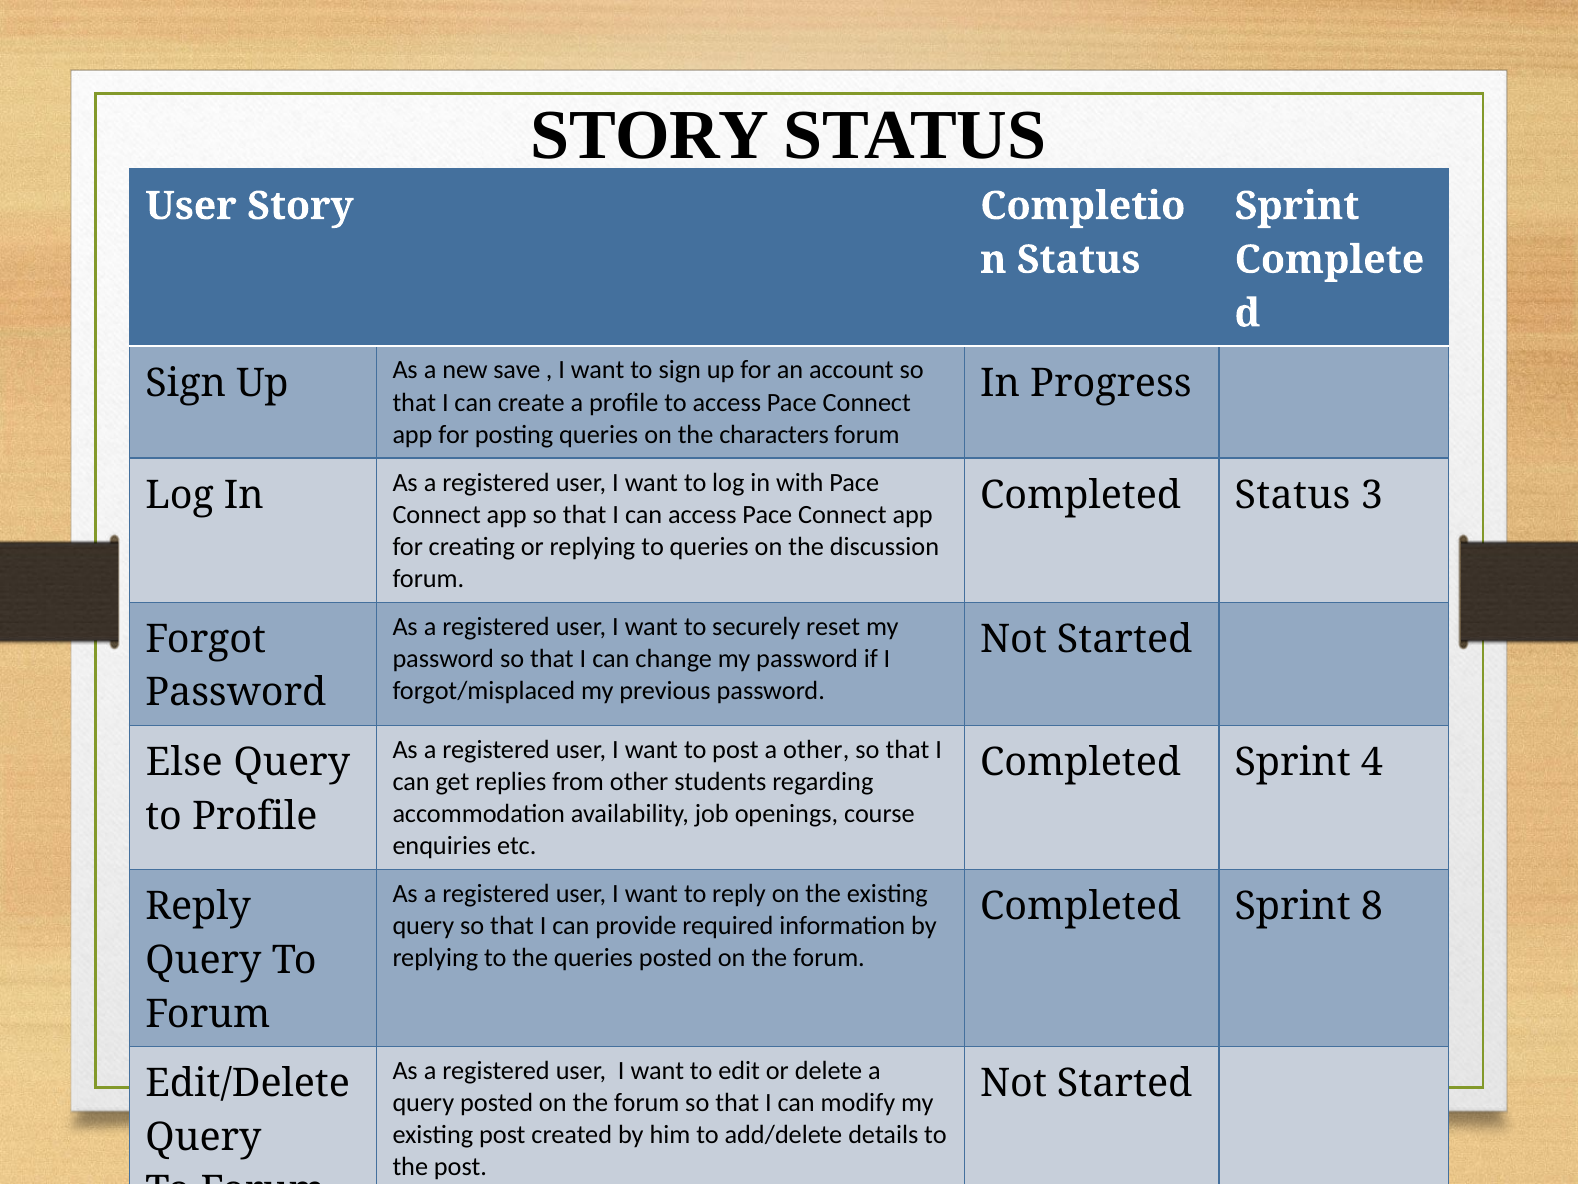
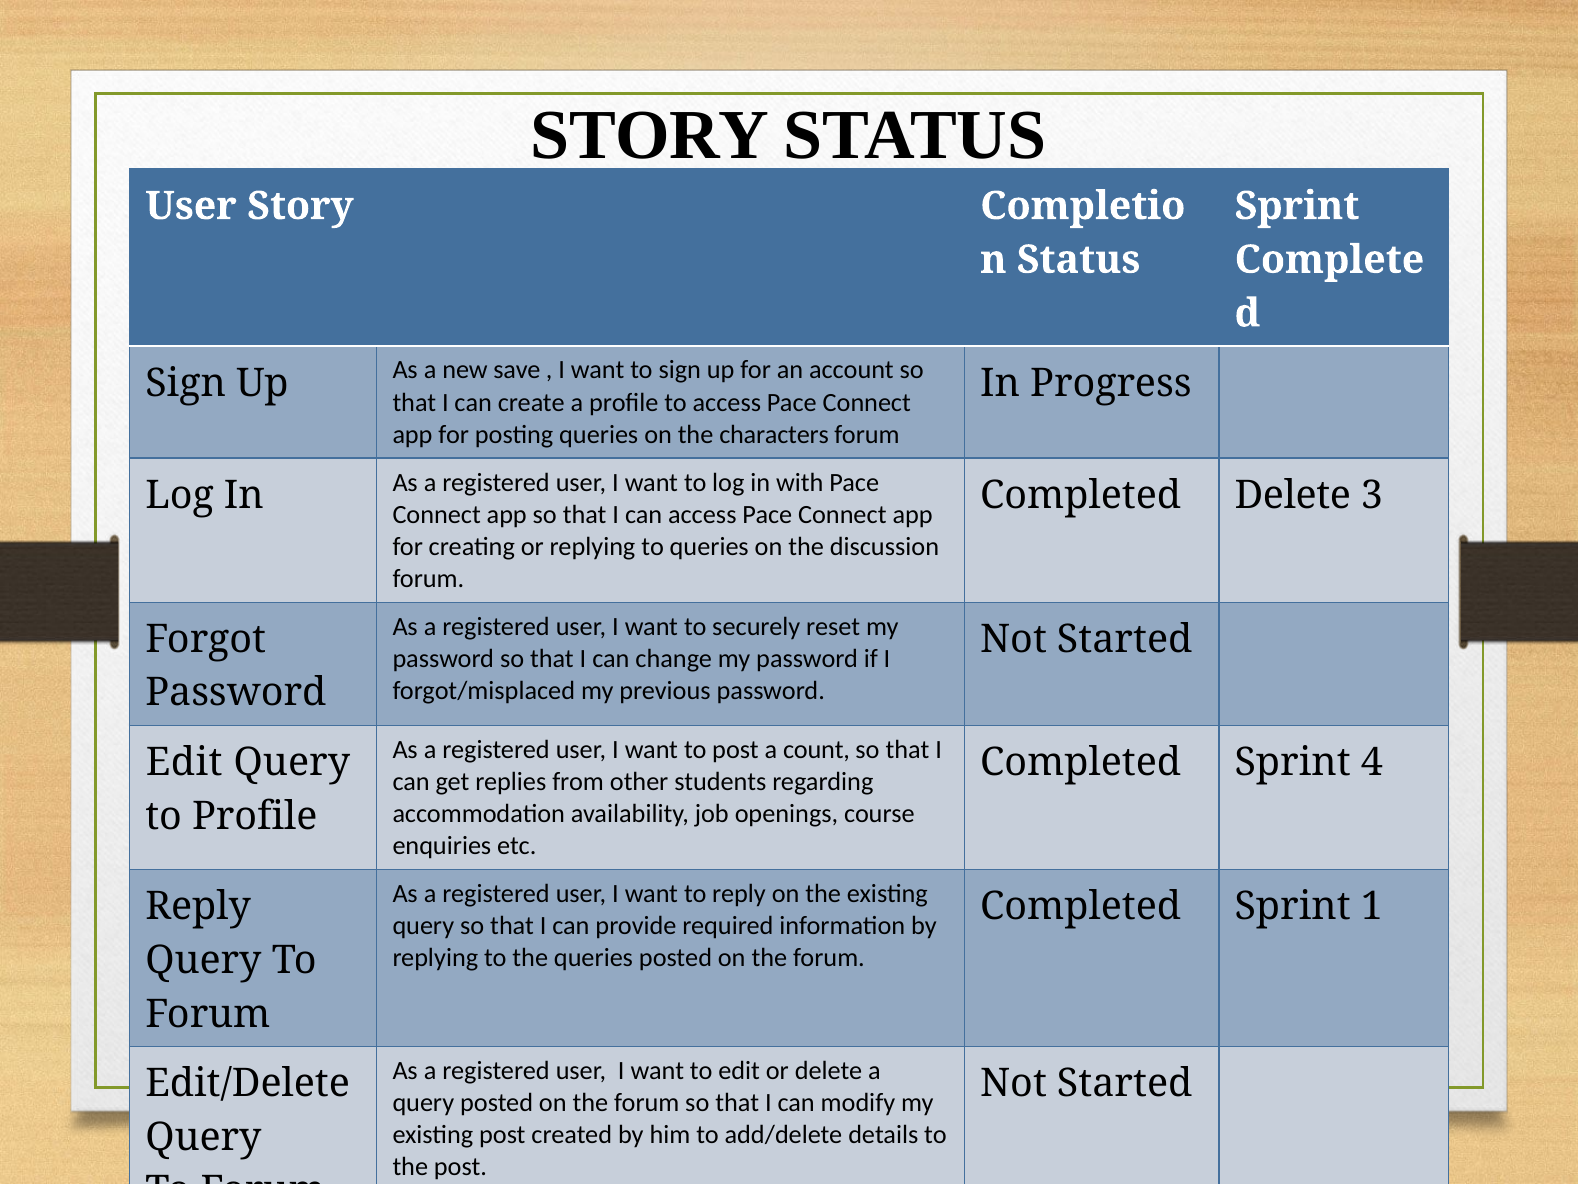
Completed Status: Status -> Delete
a other: other -> count
Else at (184, 762): Else -> Edit
8: 8 -> 1
